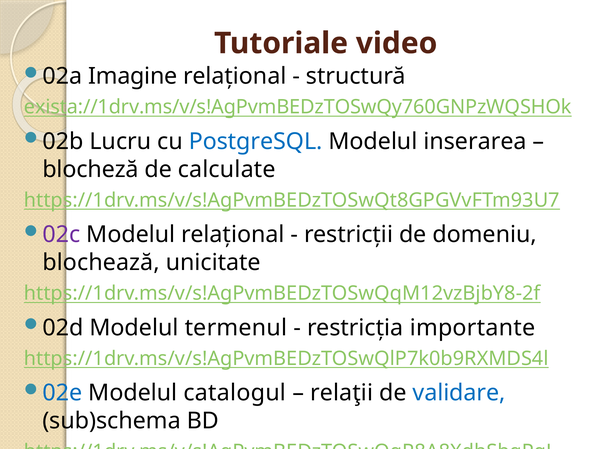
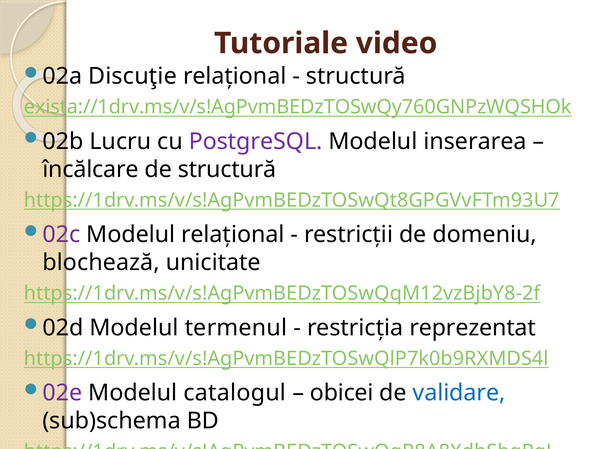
Imagine: Imagine -> Discuţie
PostgreSQL colour: blue -> purple
blocheză: blocheză -> încălcare
de calculate: calculate -> structură
importante: importante -> reprezentat
02e colour: blue -> purple
relaţii: relaţii -> obicei
